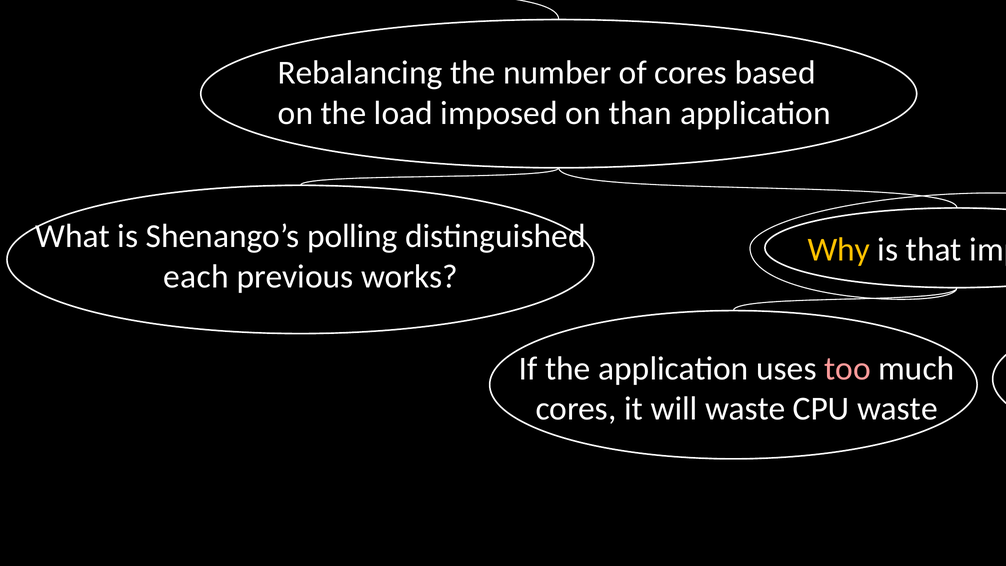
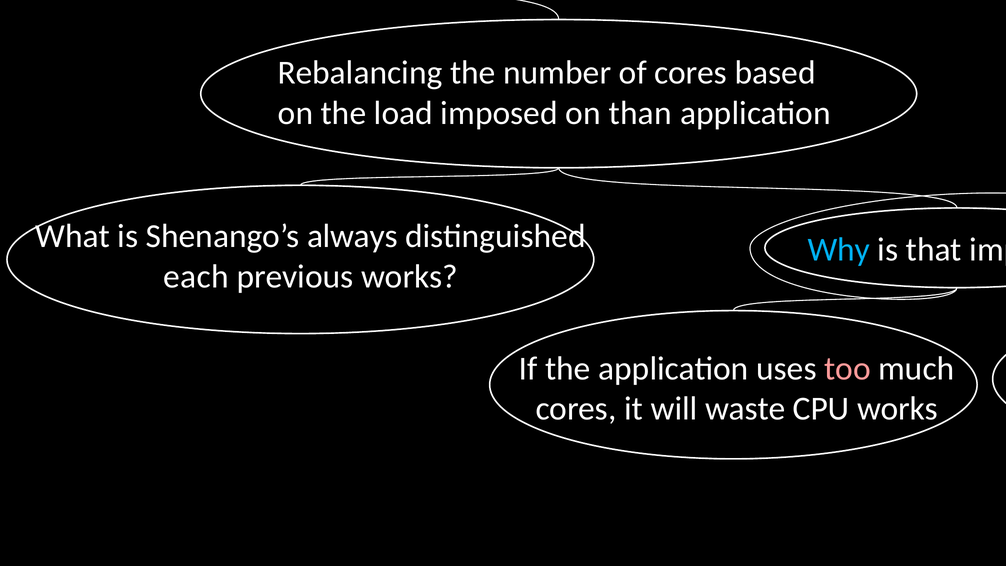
polling: polling -> always
Why colour: yellow -> light blue
CPU waste: waste -> works
